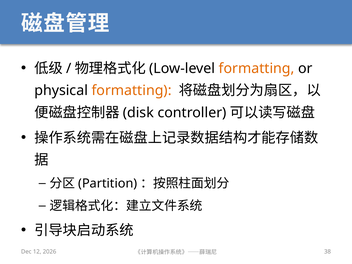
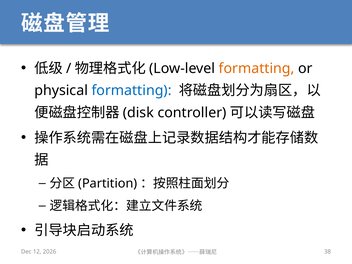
formatting at (132, 90) colour: orange -> blue
